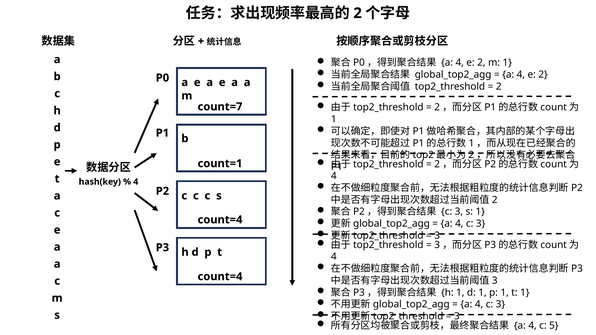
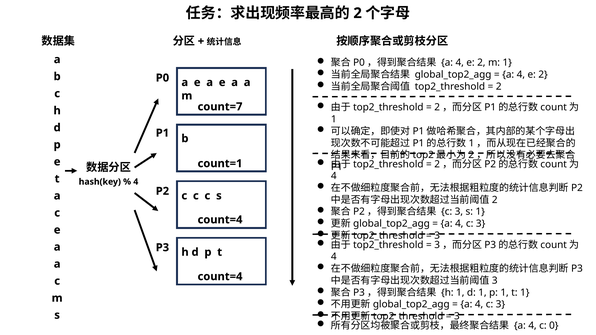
5: 5 -> 0
